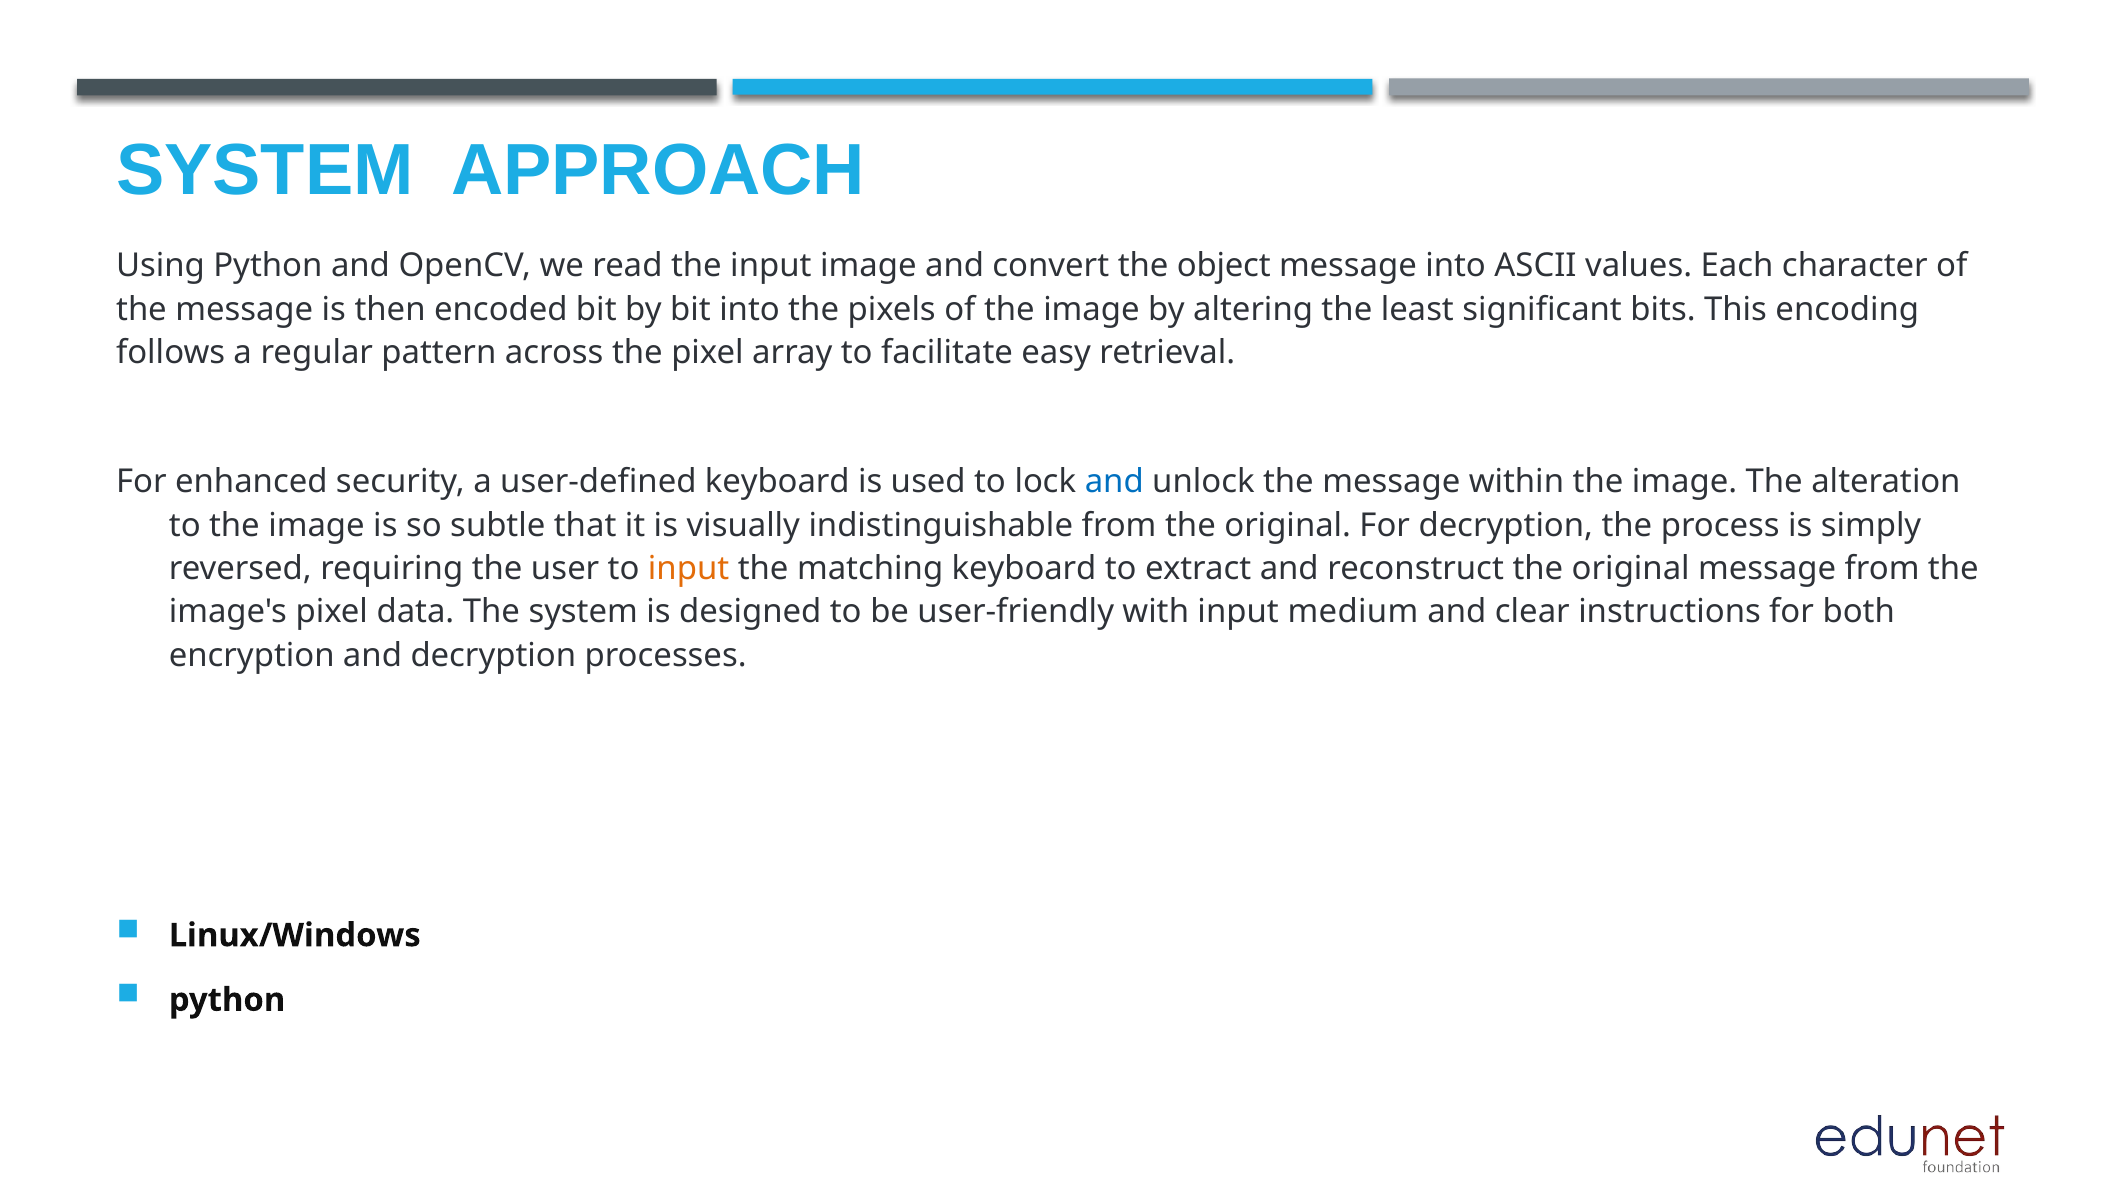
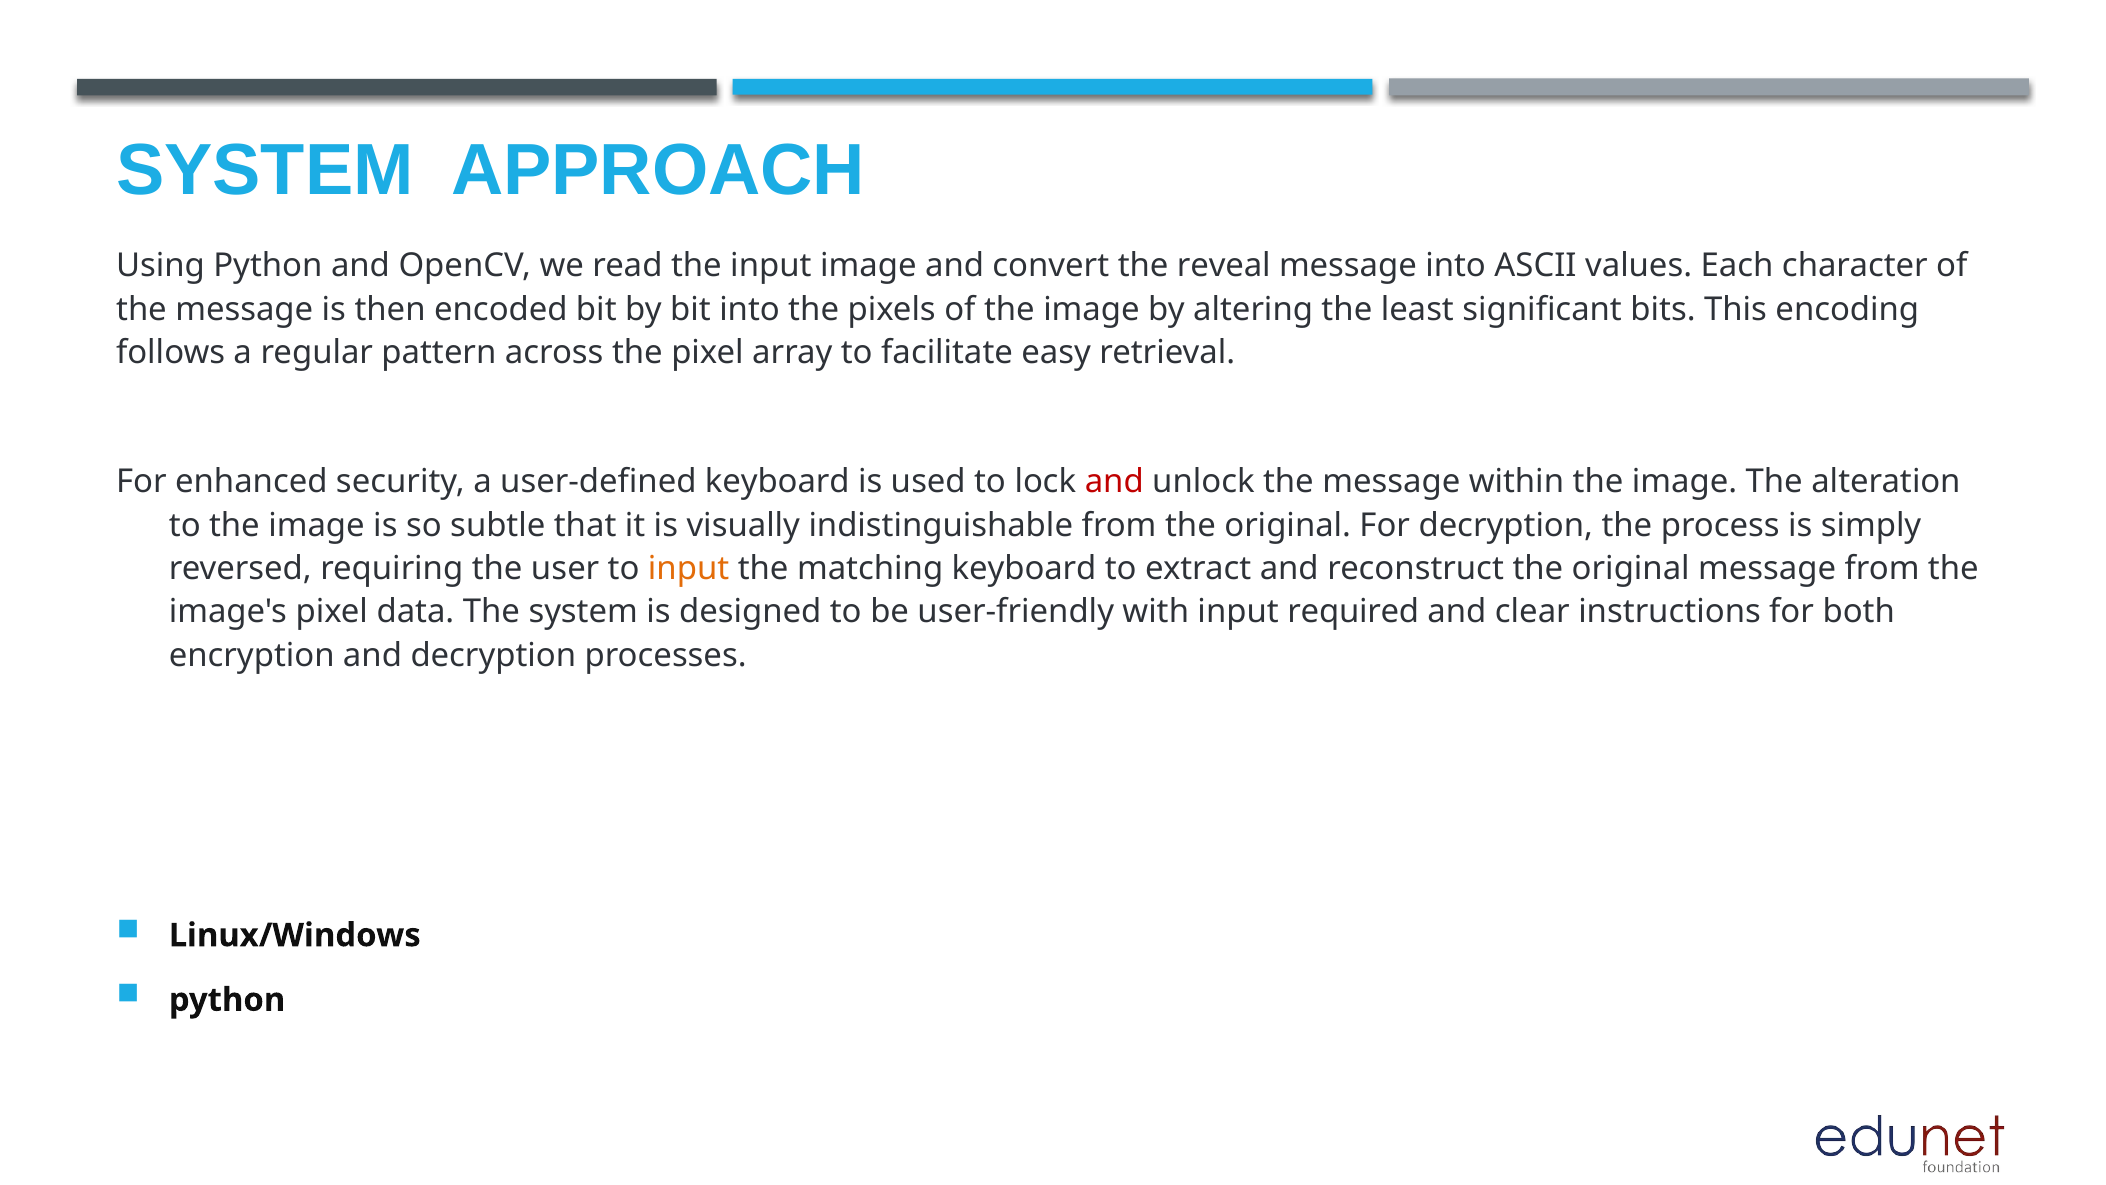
object: object -> reveal
and at (1114, 482) colour: blue -> red
medium: medium -> required
